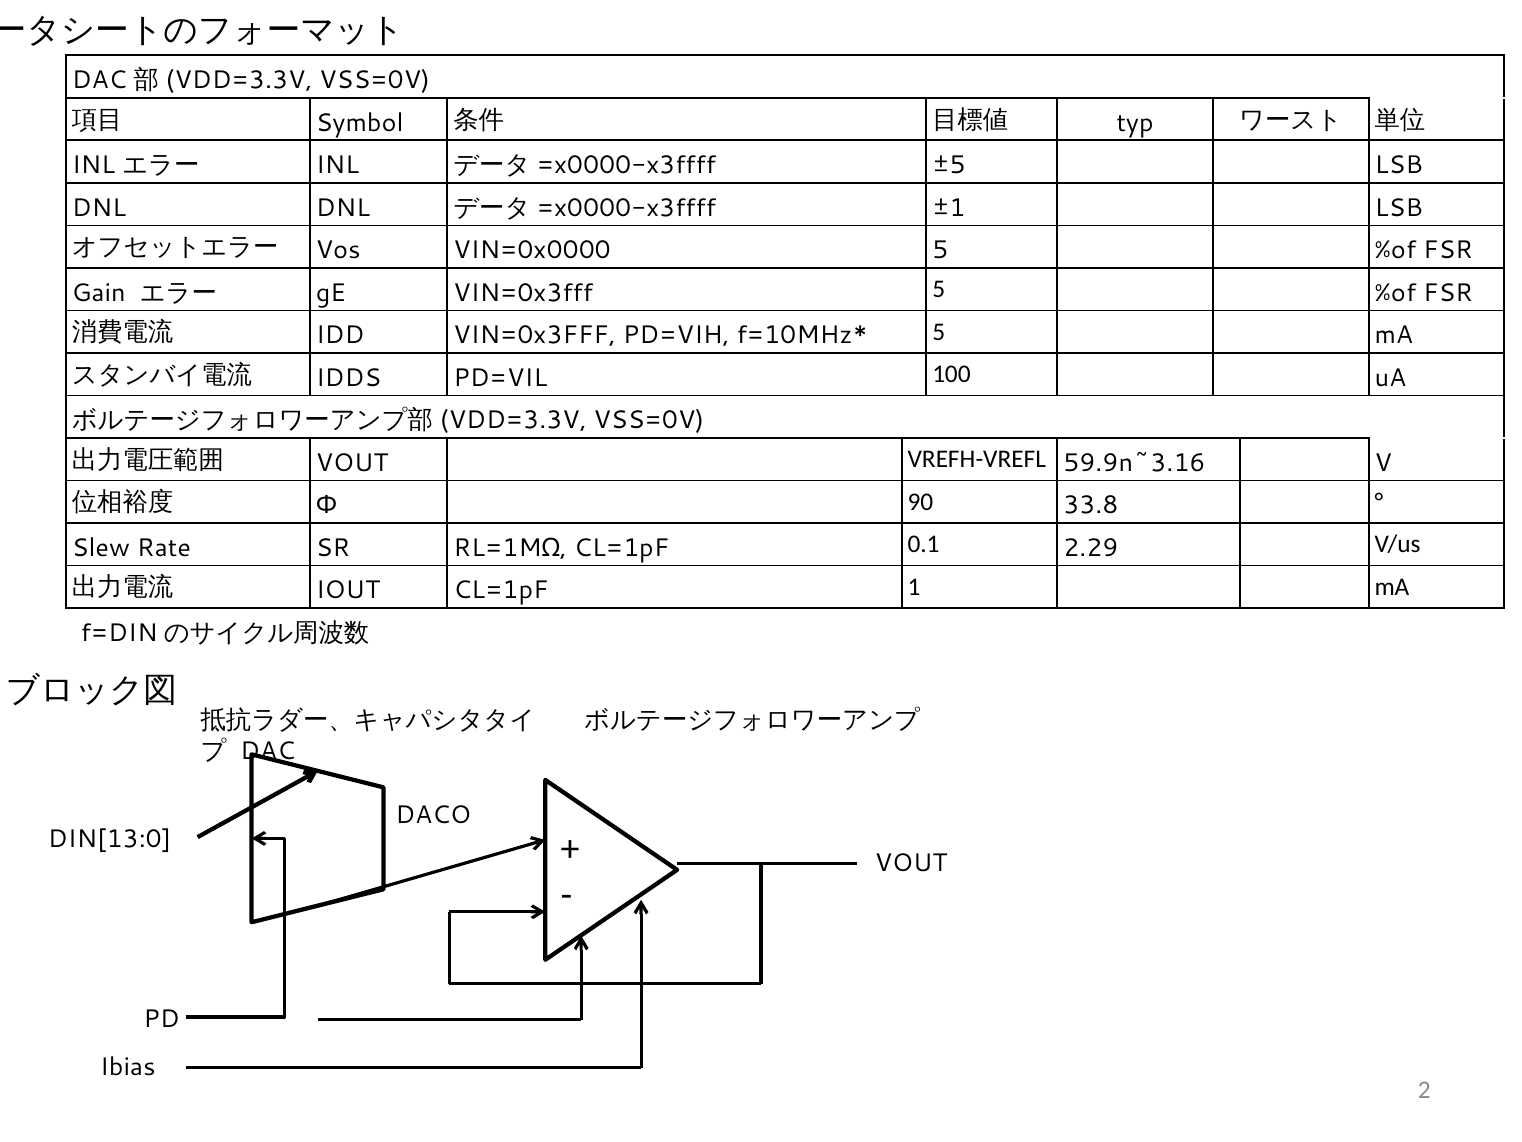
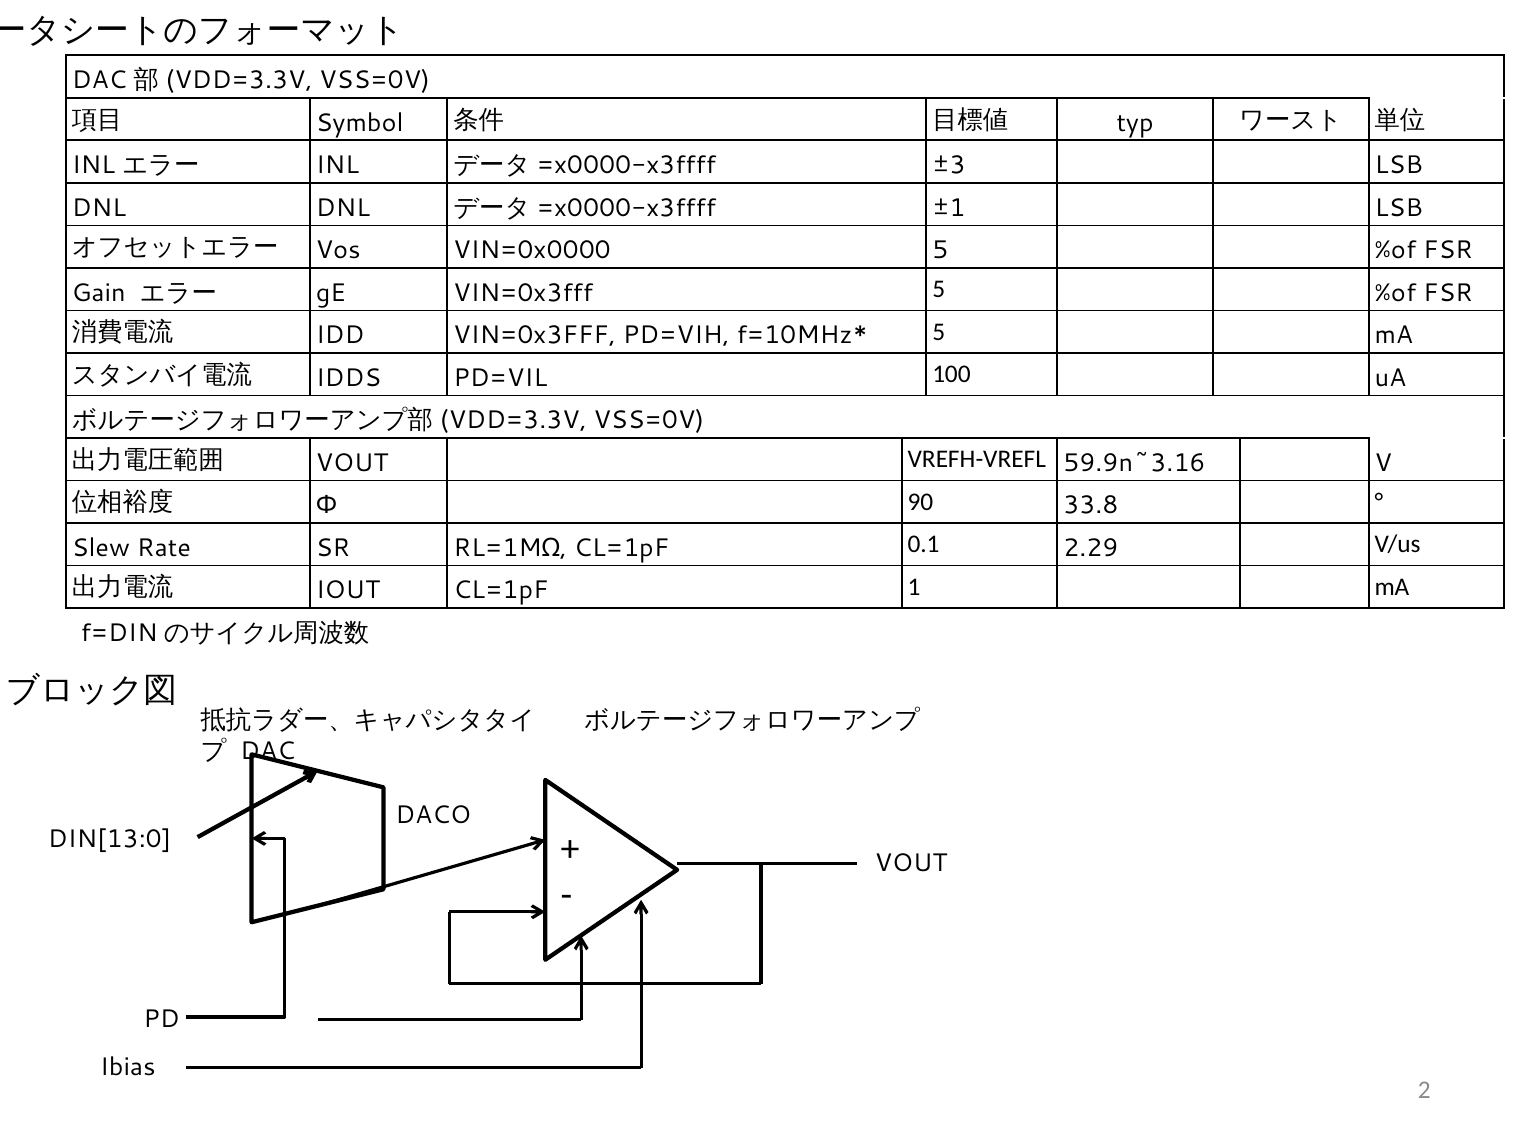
±5: ±5 -> ±3
